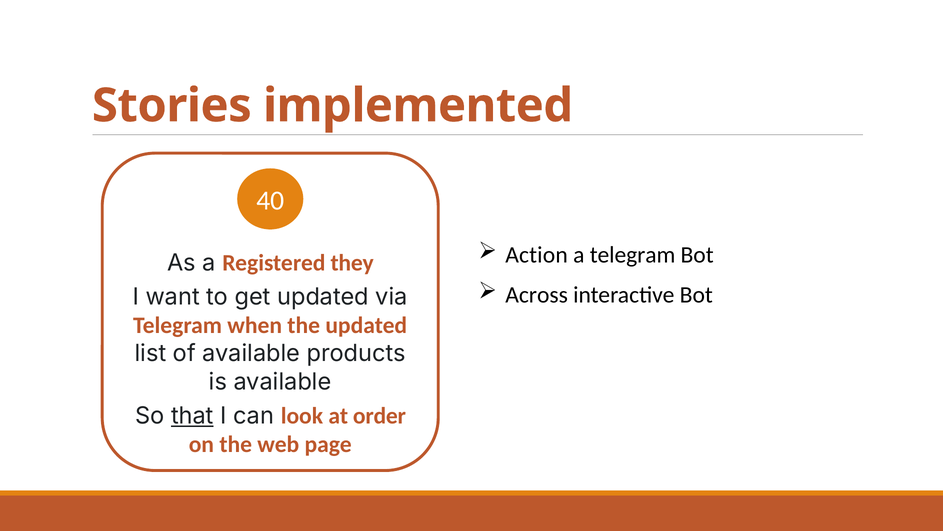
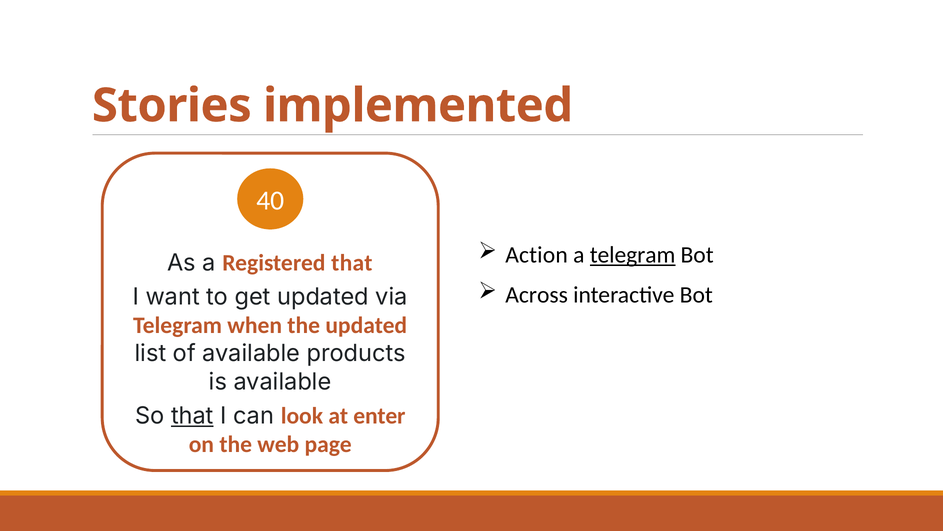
telegram at (633, 255) underline: none -> present
Registered they: they -> that
order: order -> enter
